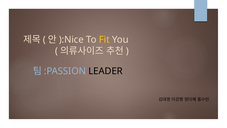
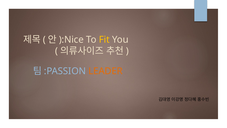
LEADER colour: black -> orange
